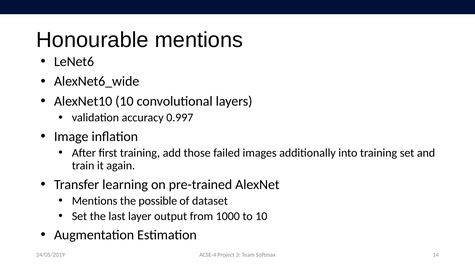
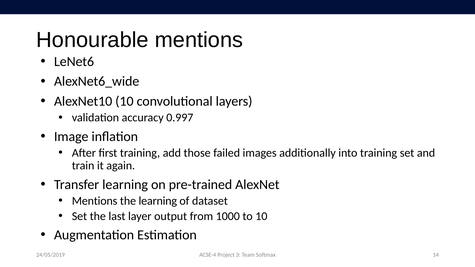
the possible: possible -> learning
